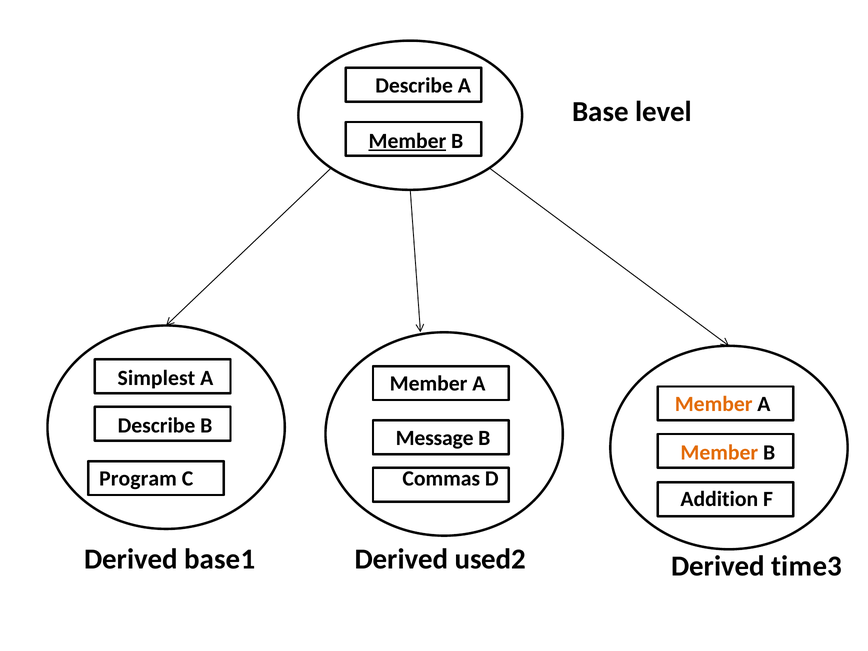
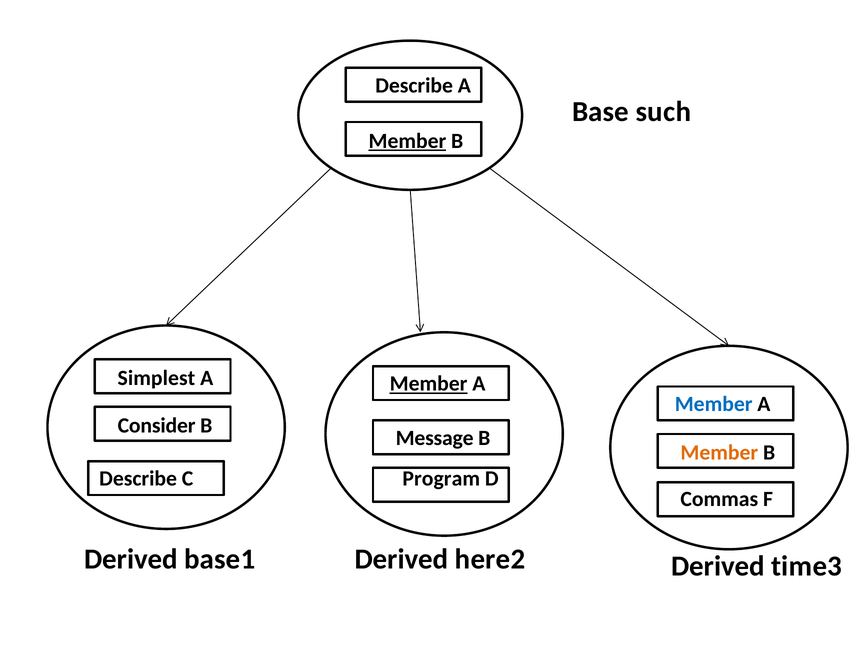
level: level -> such
Member at (429, 384) underline: none -> present
Member at (714, 404) colour: orange -> blue
Describe at (157, 426): Describe -> Consider
Program at (138, 479): Program -> Describe
Commas: Commas -> Program
Addition: Addition -> Commas
used2: used2 -> here2
